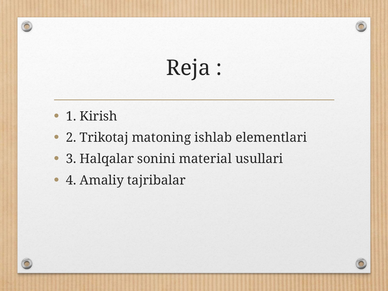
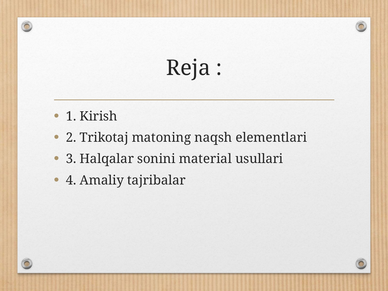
ishlab: ishlab -> naqsh
